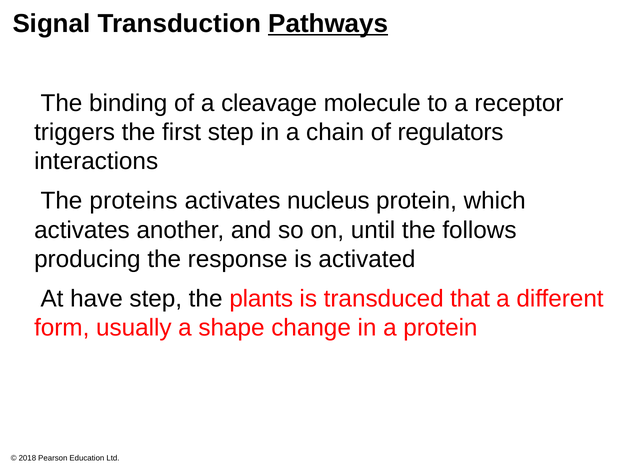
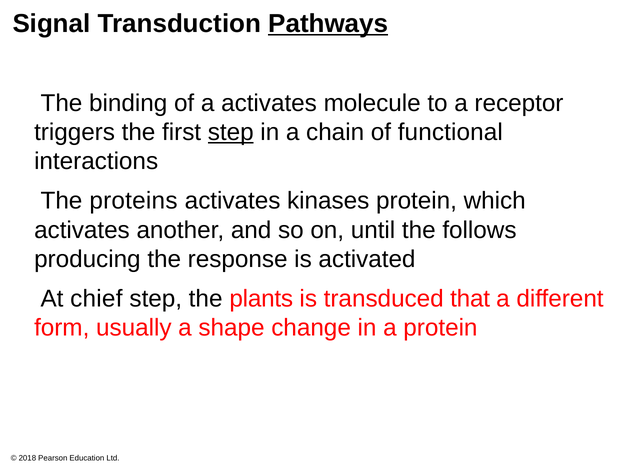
a cleavage: cleavage -> activates
step at (231, 132) underline: none -> present
regulators: regulators -> functional
nucleus: nucleus -> kinases
have: have -> chief
